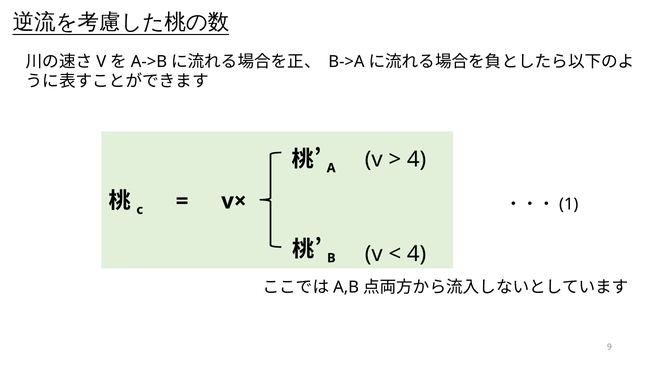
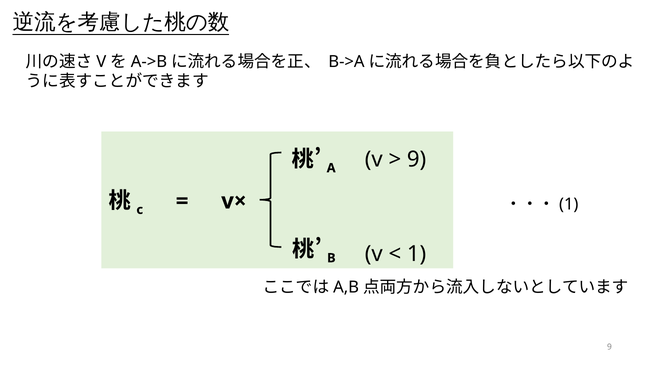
4 at (417, 159): 4 -> 9
4 at (417, 254): 4 -> 1
